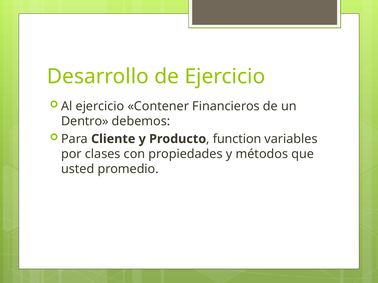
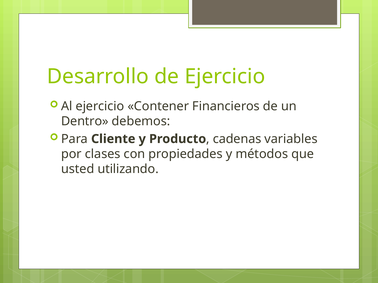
function: function -> cadenas
promedio: promedio -> utilizando
